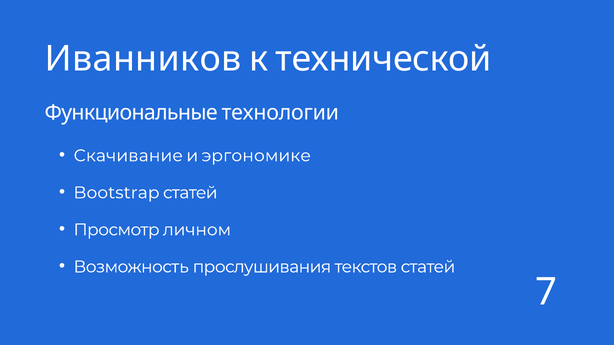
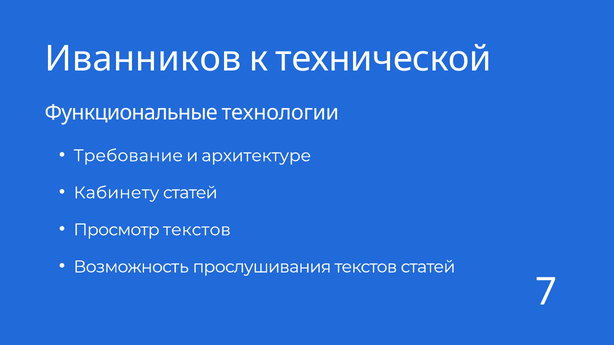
Скачивание: Скачивание -> Требование
эргономике: эргономике -> архитектуре
Bootstrap: Bootstrap -> Кабинету
Просмотр личном: личном -> текстов
